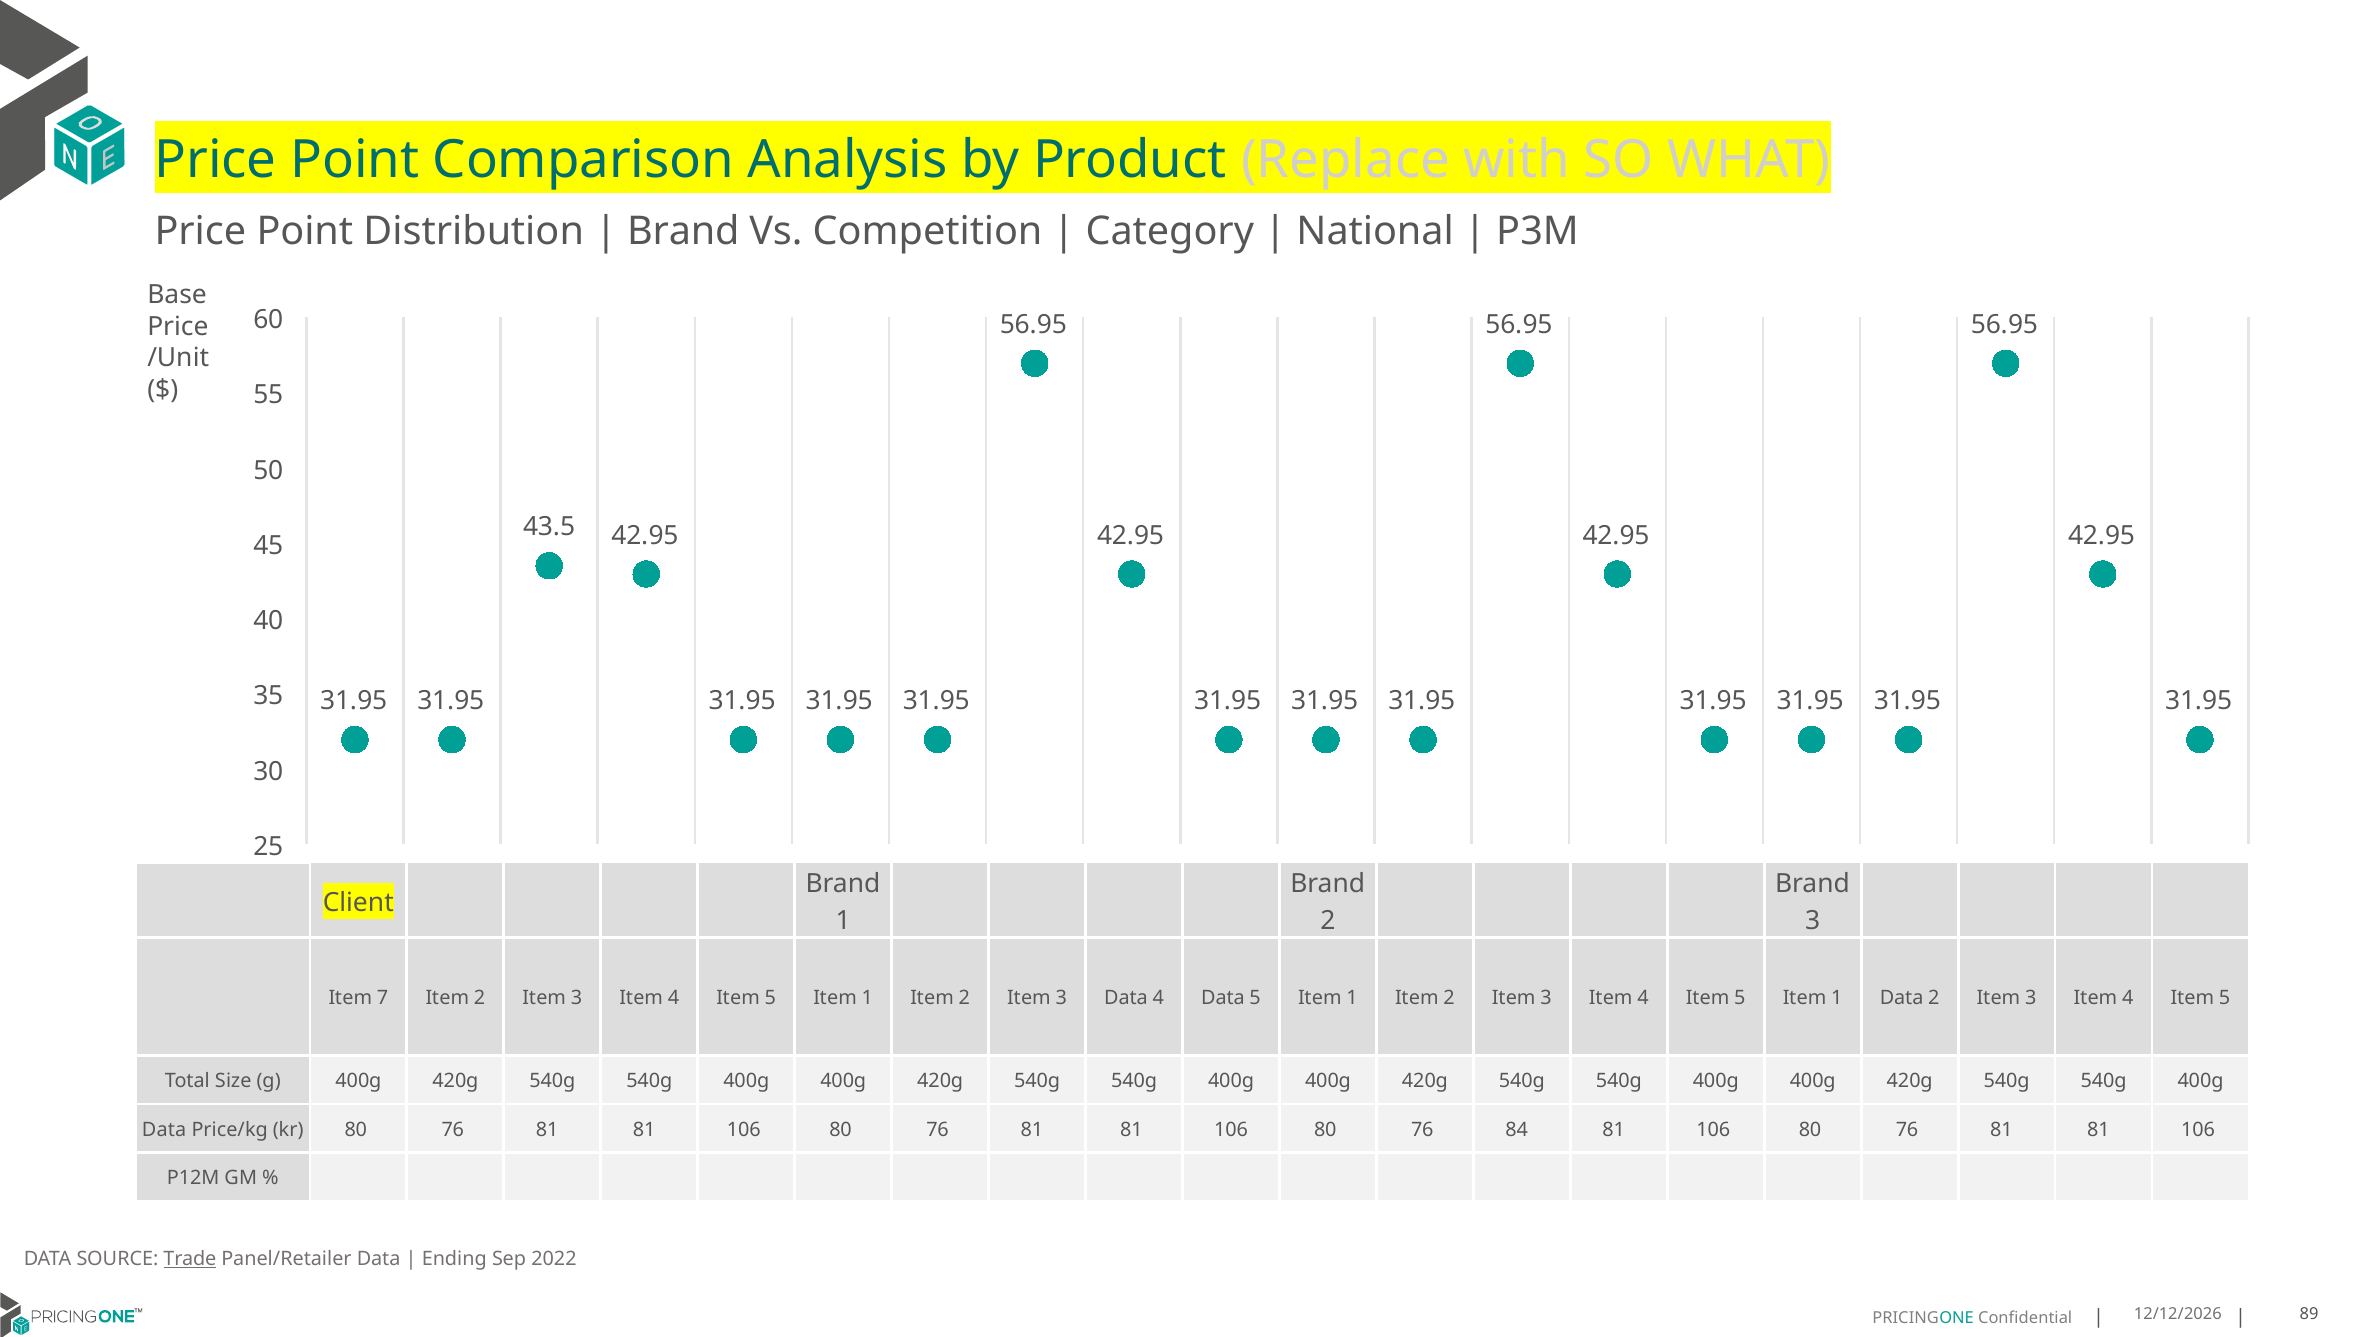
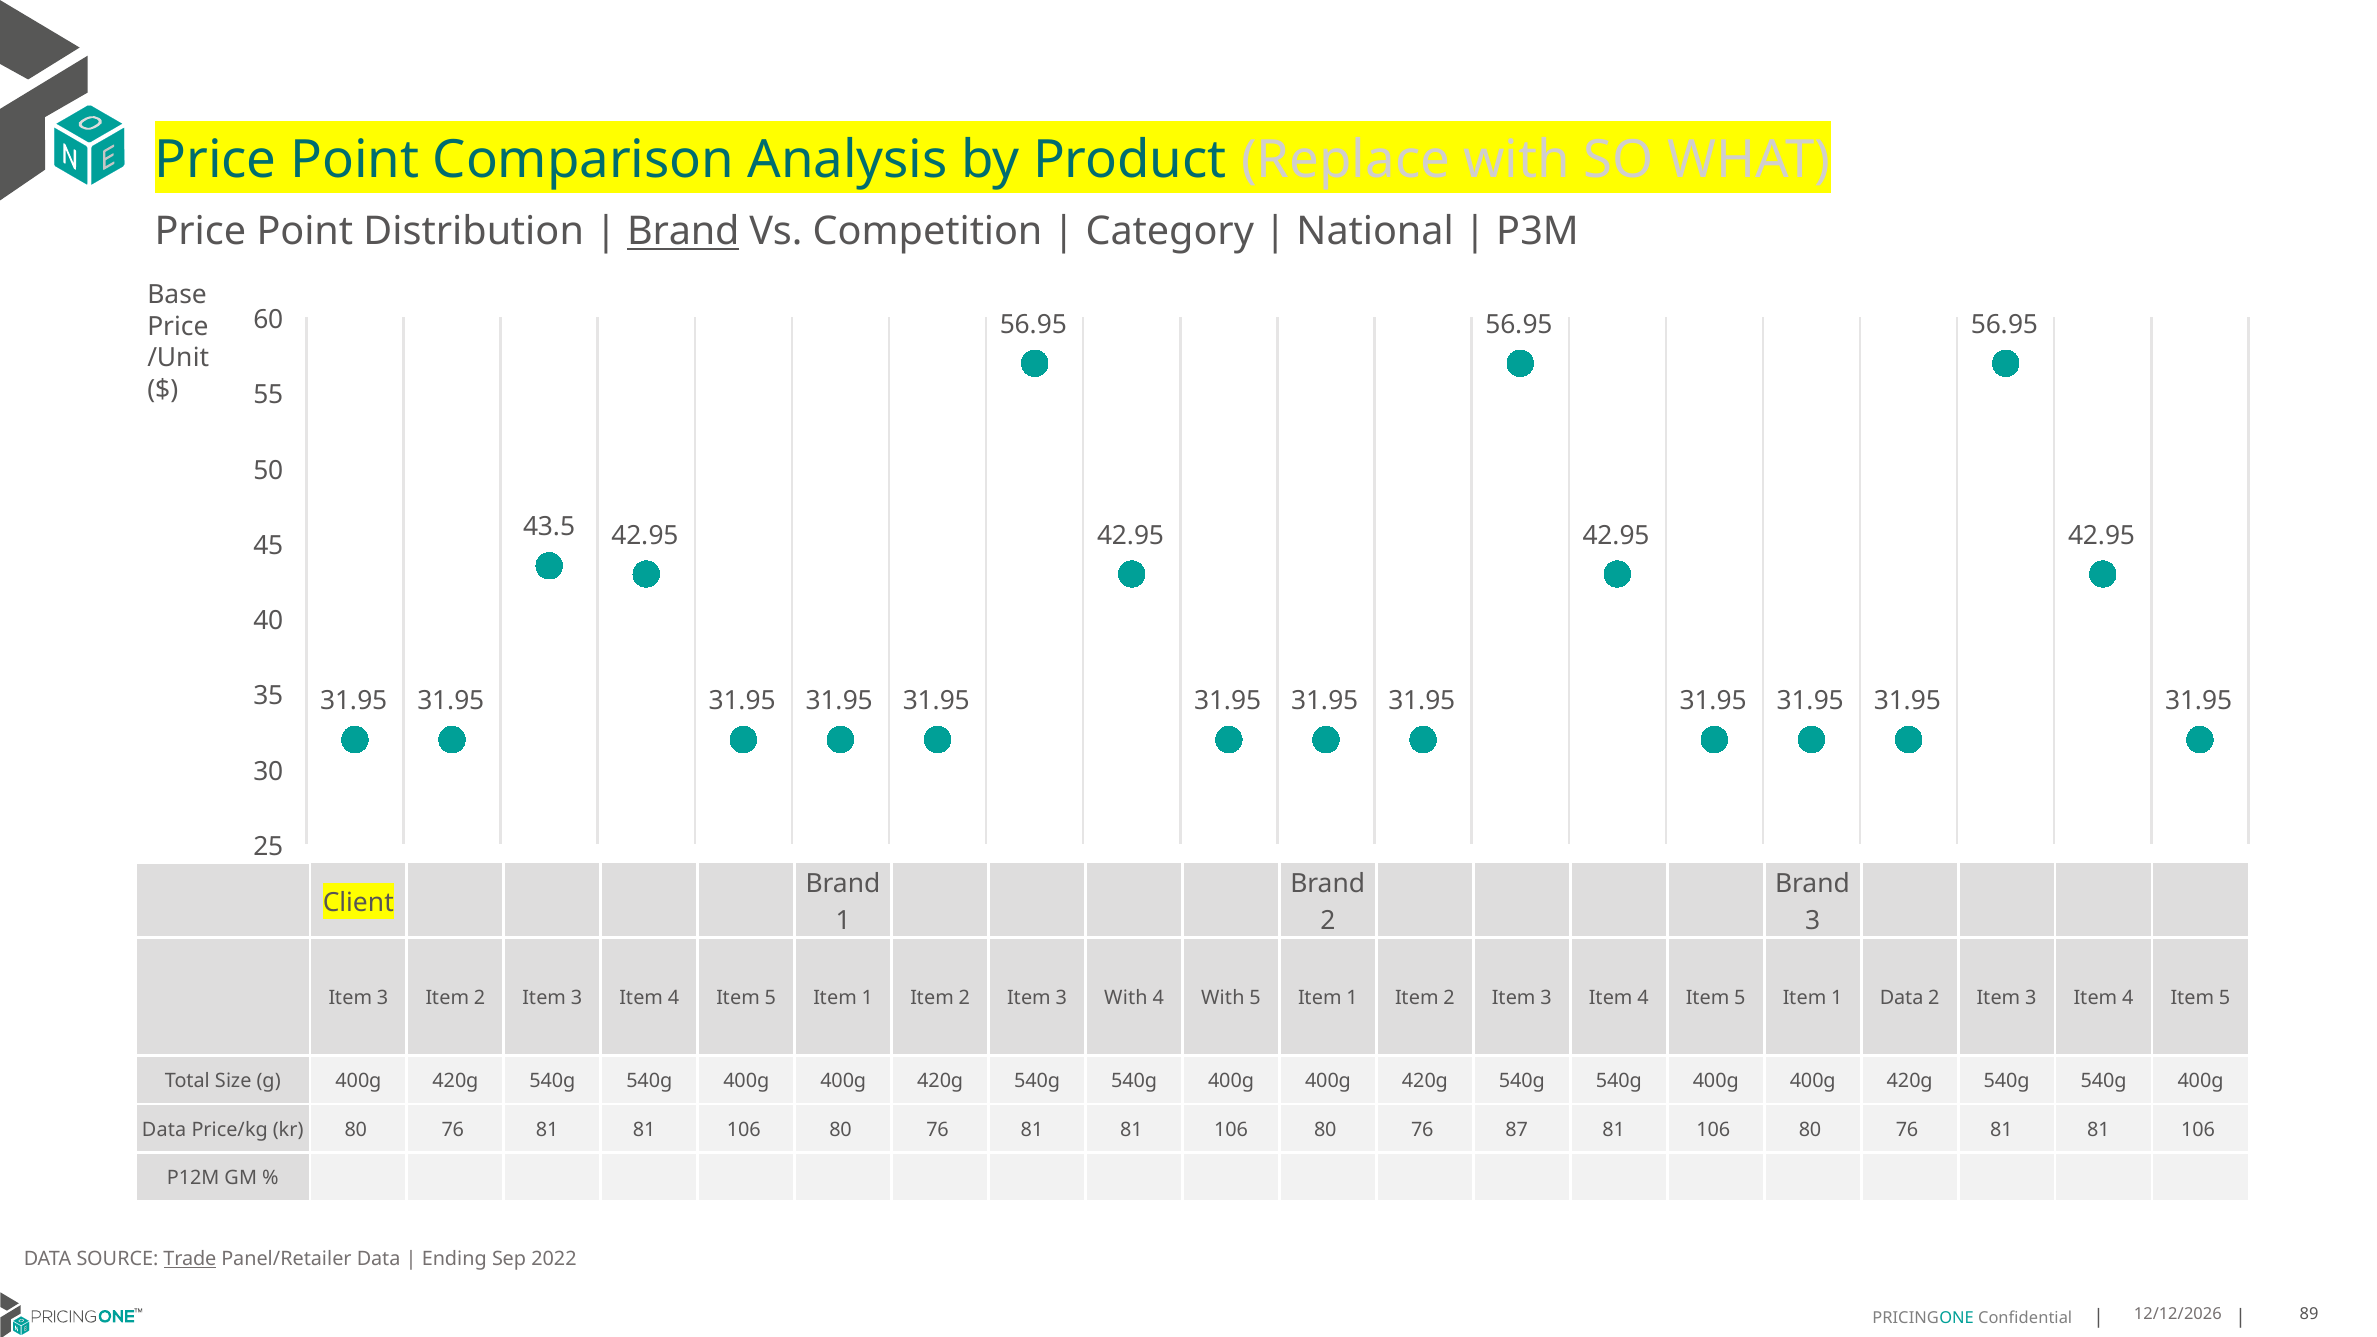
Brand at (683, 232) underline: none -> present
7 at (383, 998): 7 -> 3
3 Data: Data -> With
4 Data: Data -> With
84: 84 -> 87
